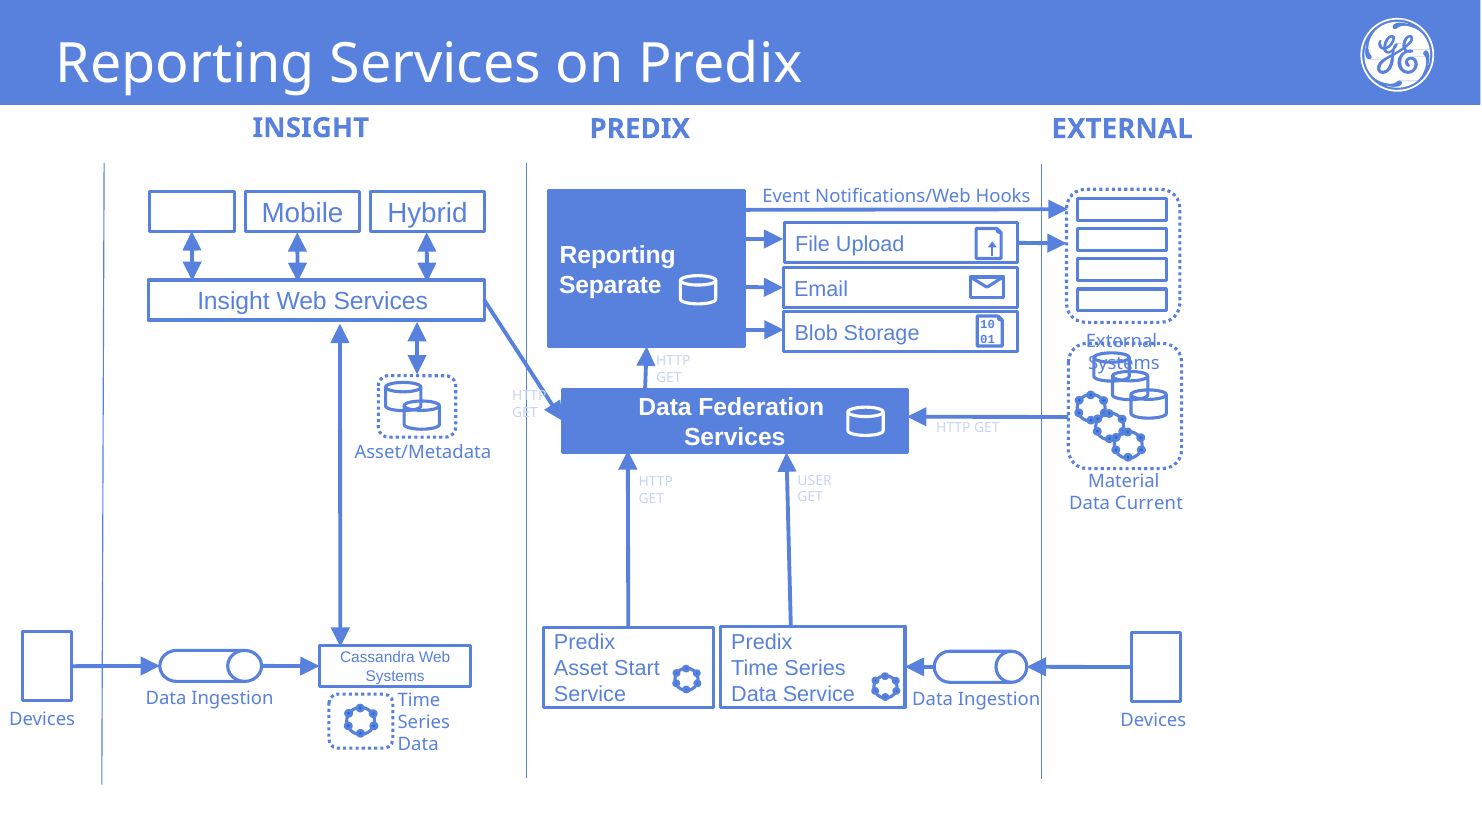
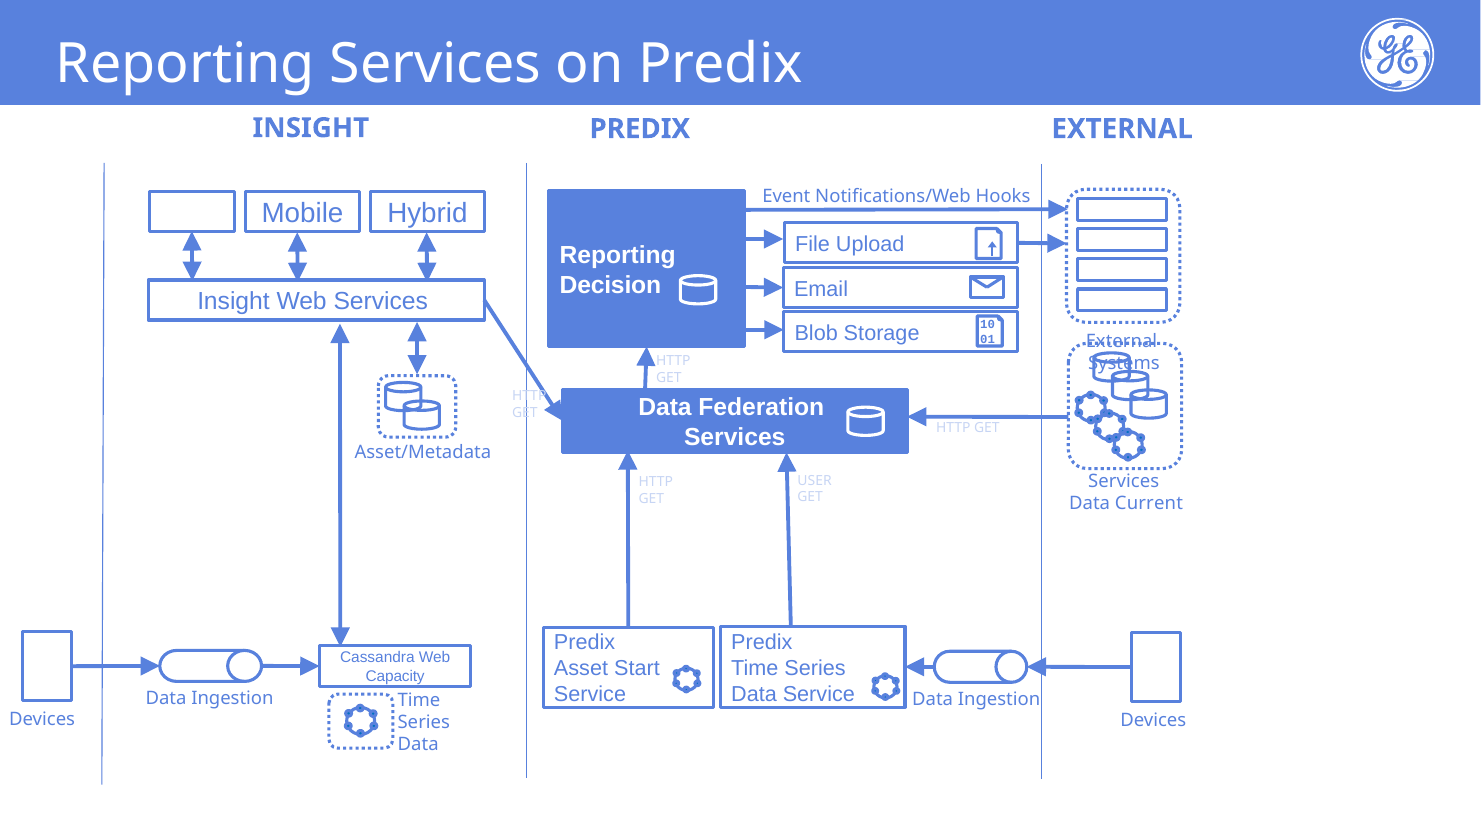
Separate: Separate -> Decision
Material at (1124, 481): Material -> Services
Systems at (395, 676): Systems -> Capacity
